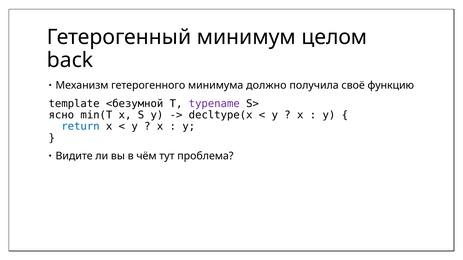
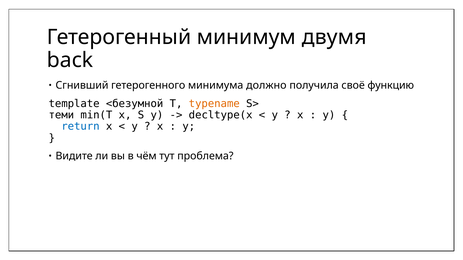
целом: целом -> двумя
Механизм: Механизм -> Сгнивший
typename colour: purple -> orange
ясно: ясно -> теми
